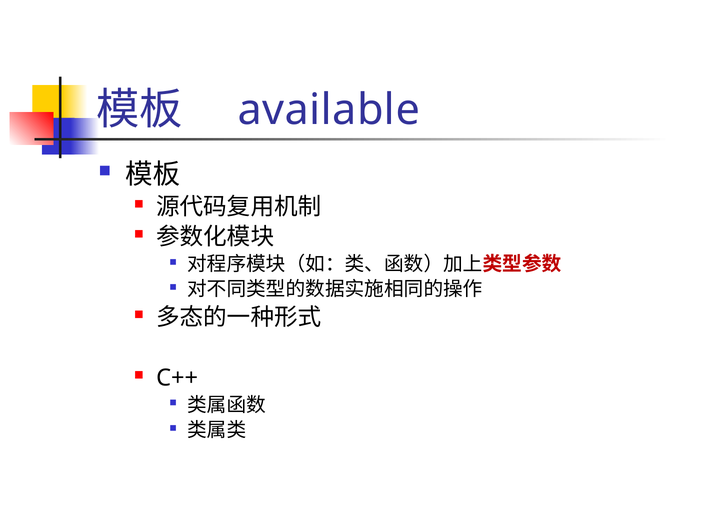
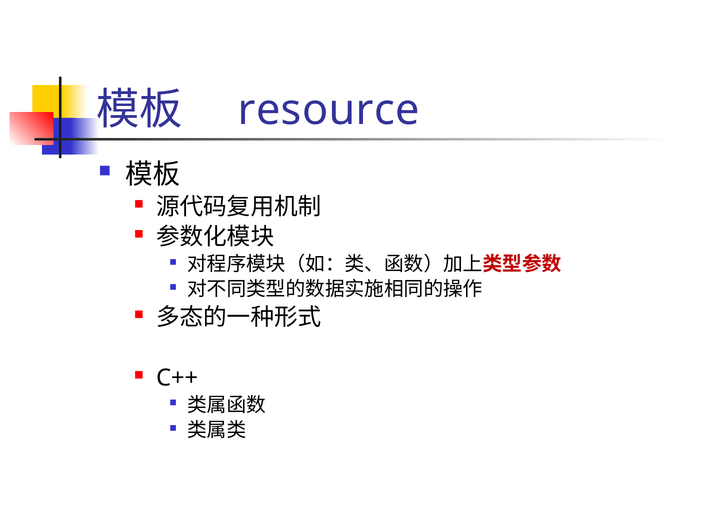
available: available -> resource
